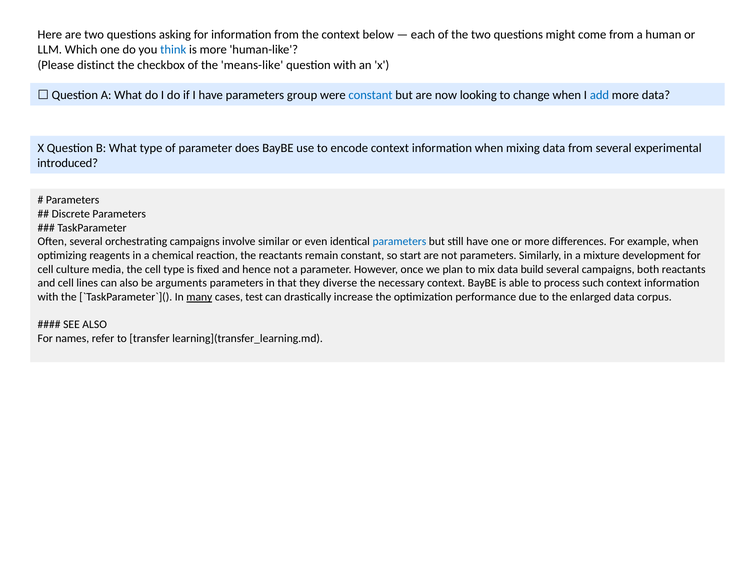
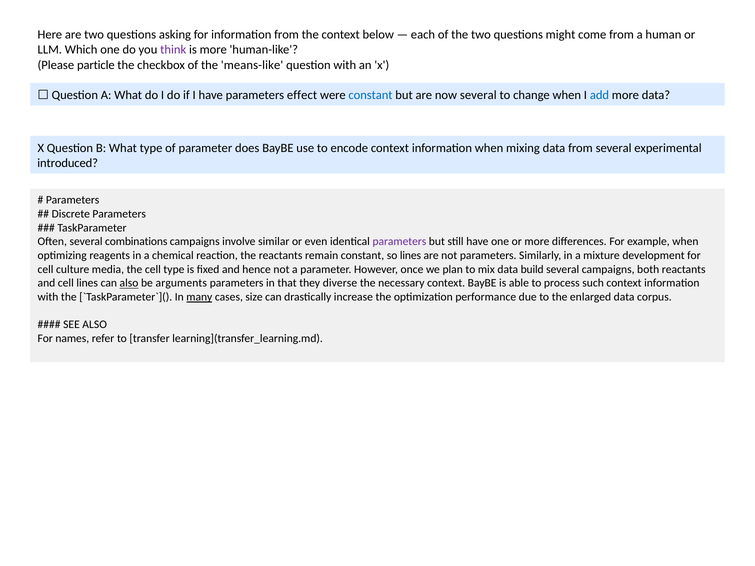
think colour: blue -> purple
distinct: distinct -> particle
group: group -> effect
now looking: looking -> several
orchestrating: orchestrating -> combinations
parameters at (399, 242) colour: blue -> purple
so start: start -> lines
also at (129, 283) underline: none -> present
test: test -> size
